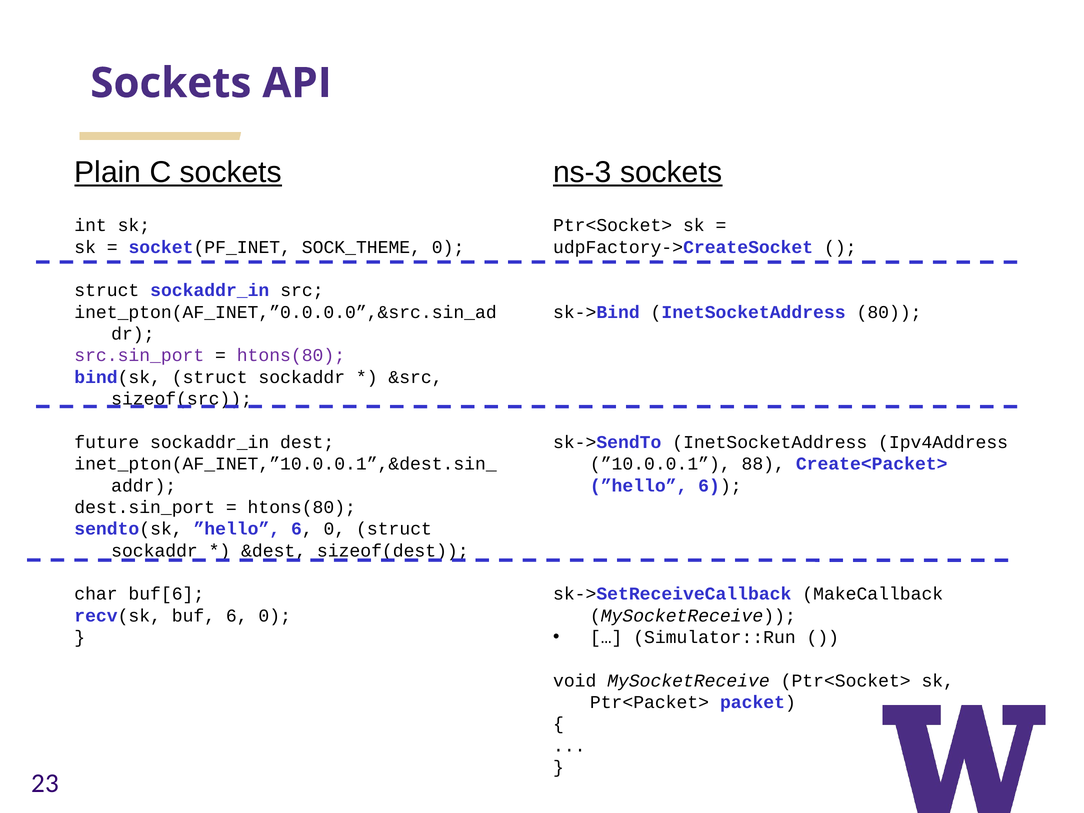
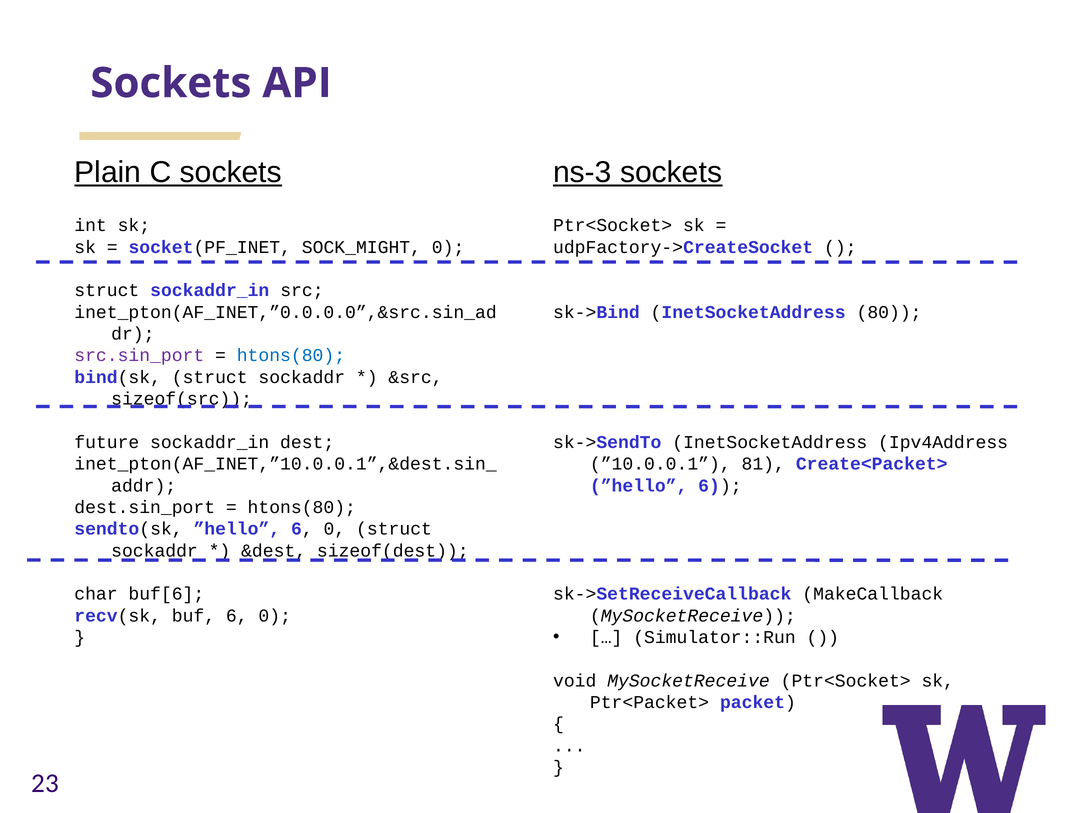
SOCK_THEME: SOCK_THEME -> SOCK_MIGHT
htons(80 at (291, 355) colour: purple -> blue
88: 88 -> 81
